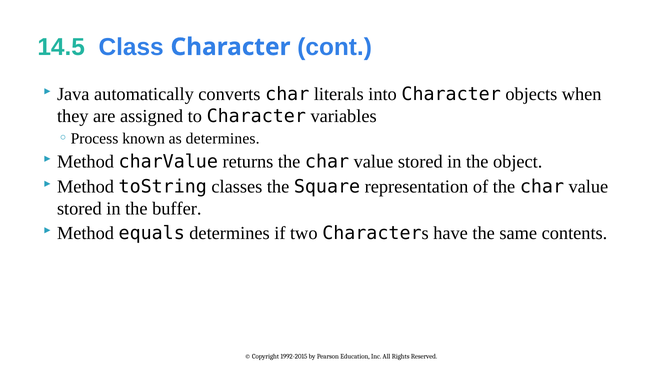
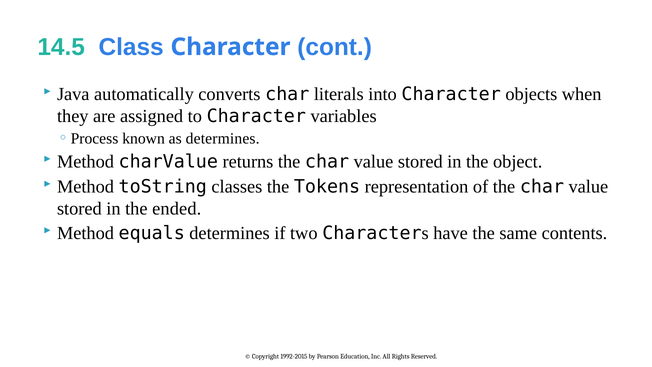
Square: Square -> Tokens
buffer: buffer -> ended
